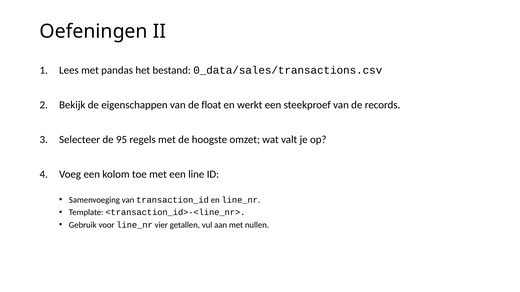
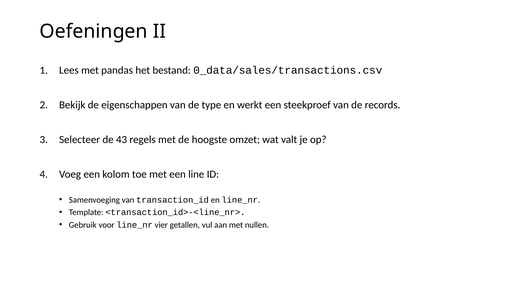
float: float -> type
95: 95 -> 43
